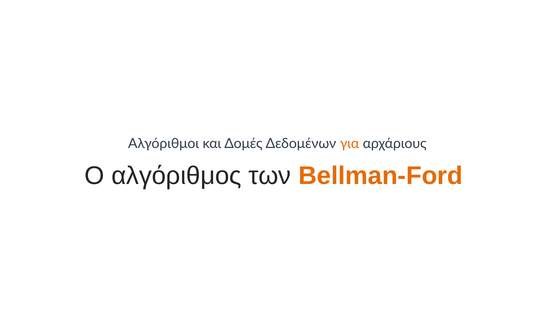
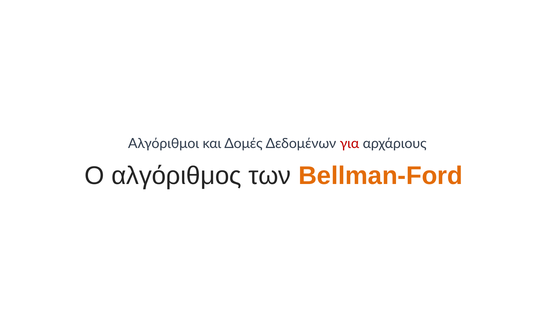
για colour: orange -> red
